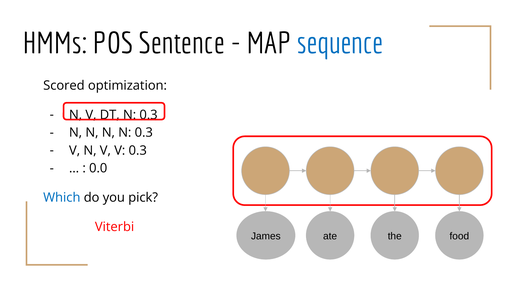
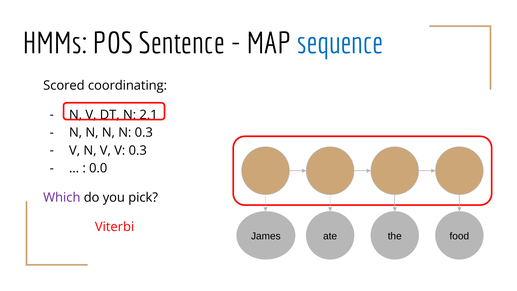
optimization: optimization -> coordinating
DT N 0.3: 0.3 -> 2.1
Which colour: blue -> purple
